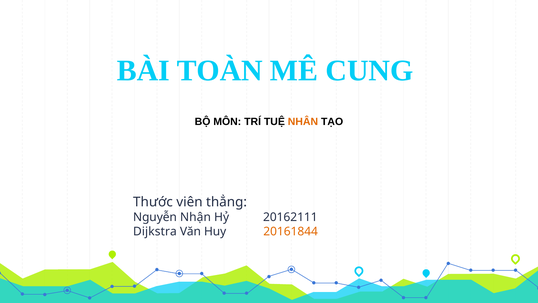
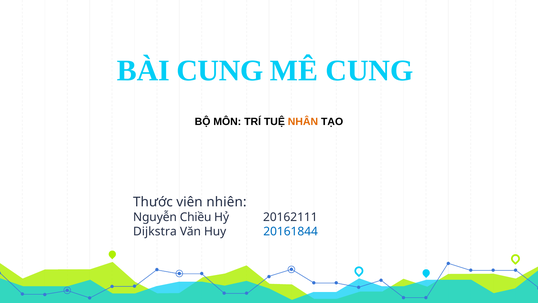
BÀI TOÀN: TOÀN -> CUNG
thẳng: thẳng -> nhiên
Nhận: Nhận -> Chiều
20161844 colour: orange -> blue
